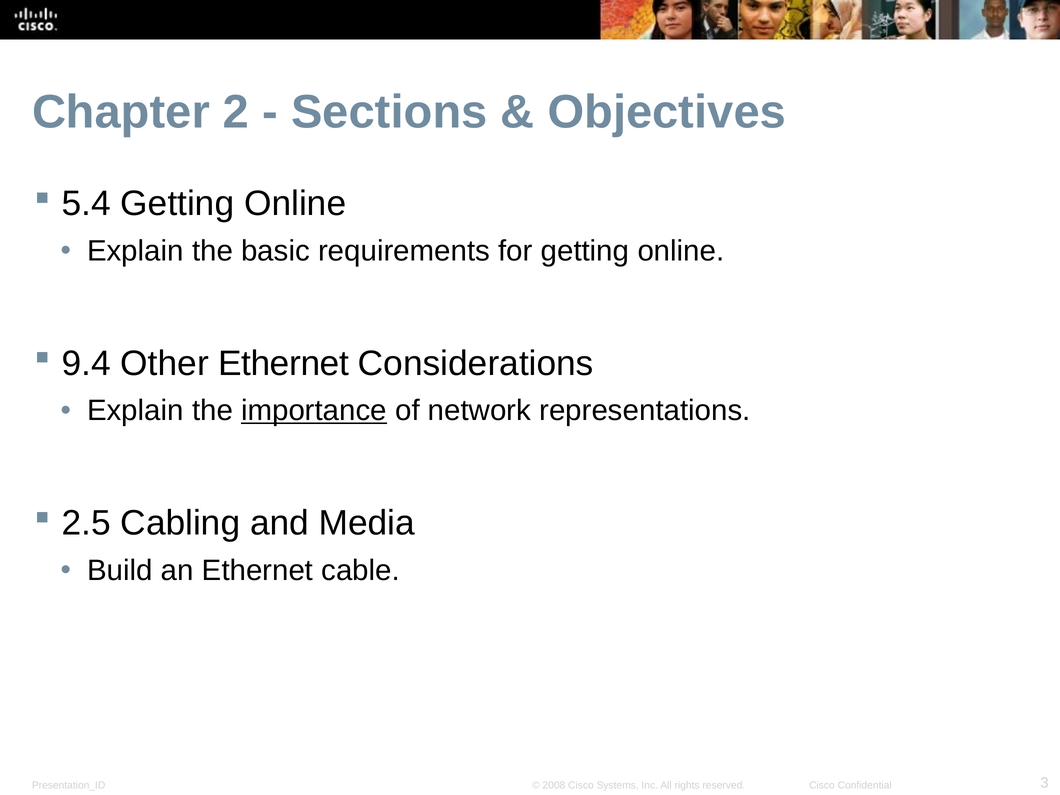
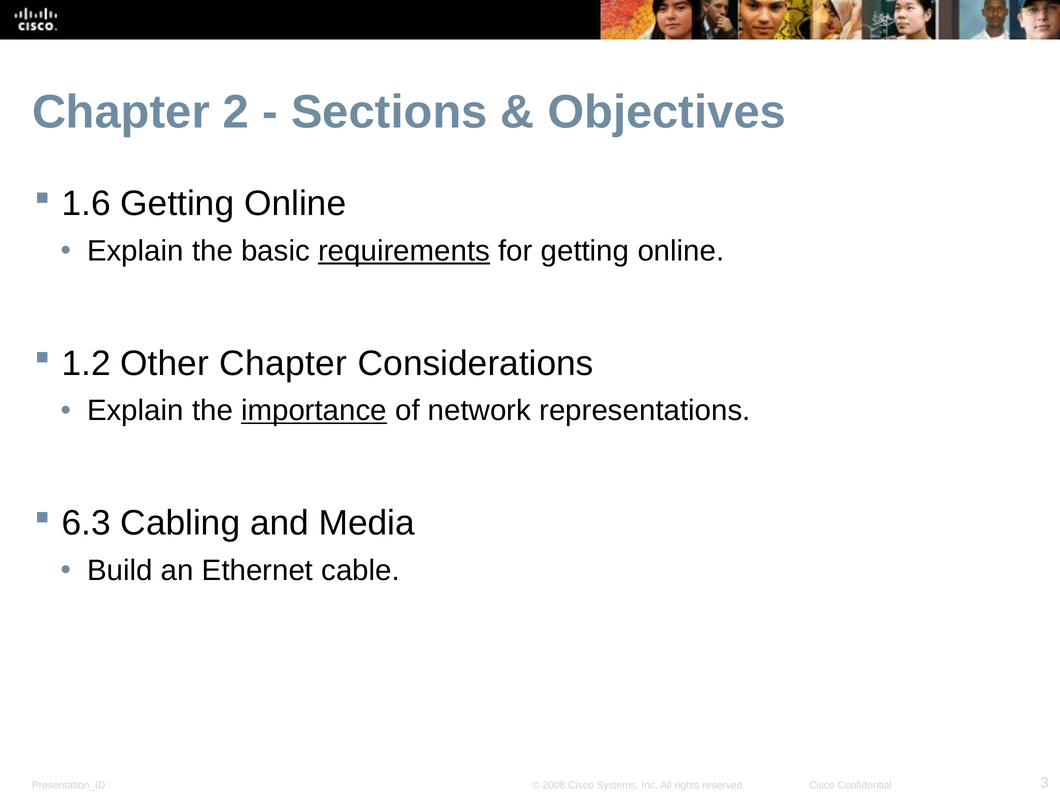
5.4: 5.4 -> 1.6
requirements underline: none -> present
9.4: 9.4 -> 1.2
Other Ethernet: Ethernet -> Chapter
2.5: 2.5 -> 6.3
